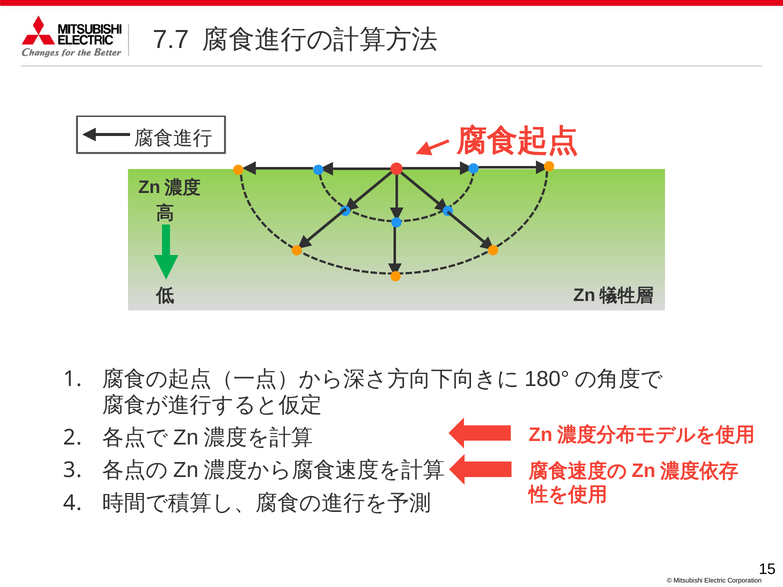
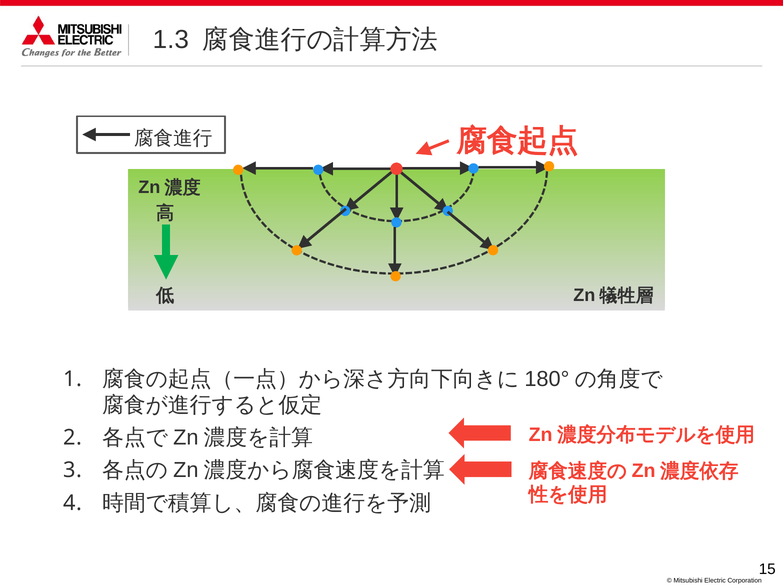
7.7: 7.7 -> 1.3
